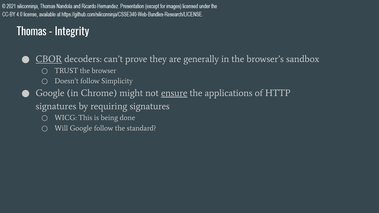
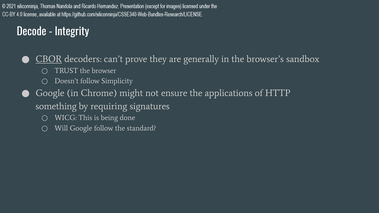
Thomas: Thomas -> Decode
ensure underline: present -> none
signatures at (56, 106): signatures -> something
